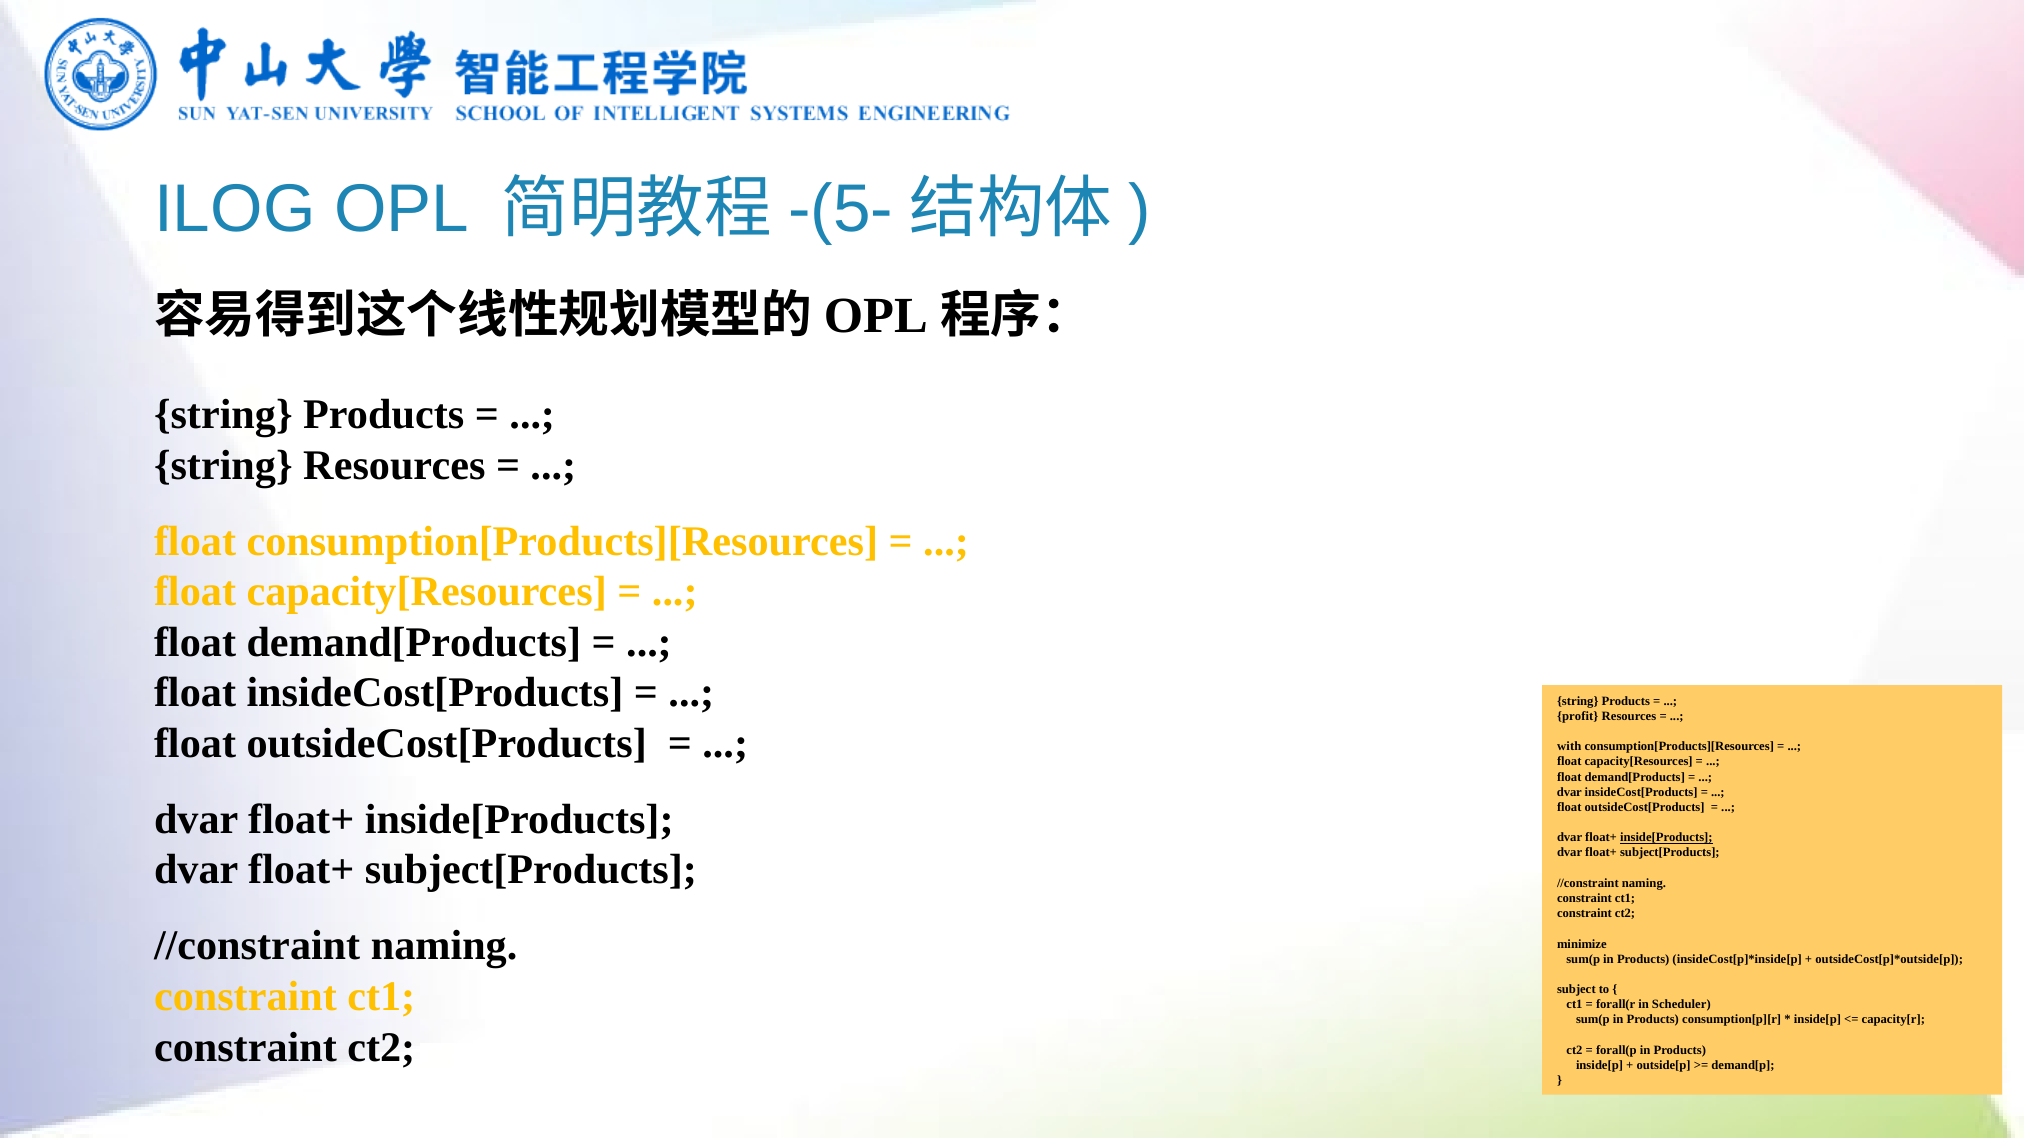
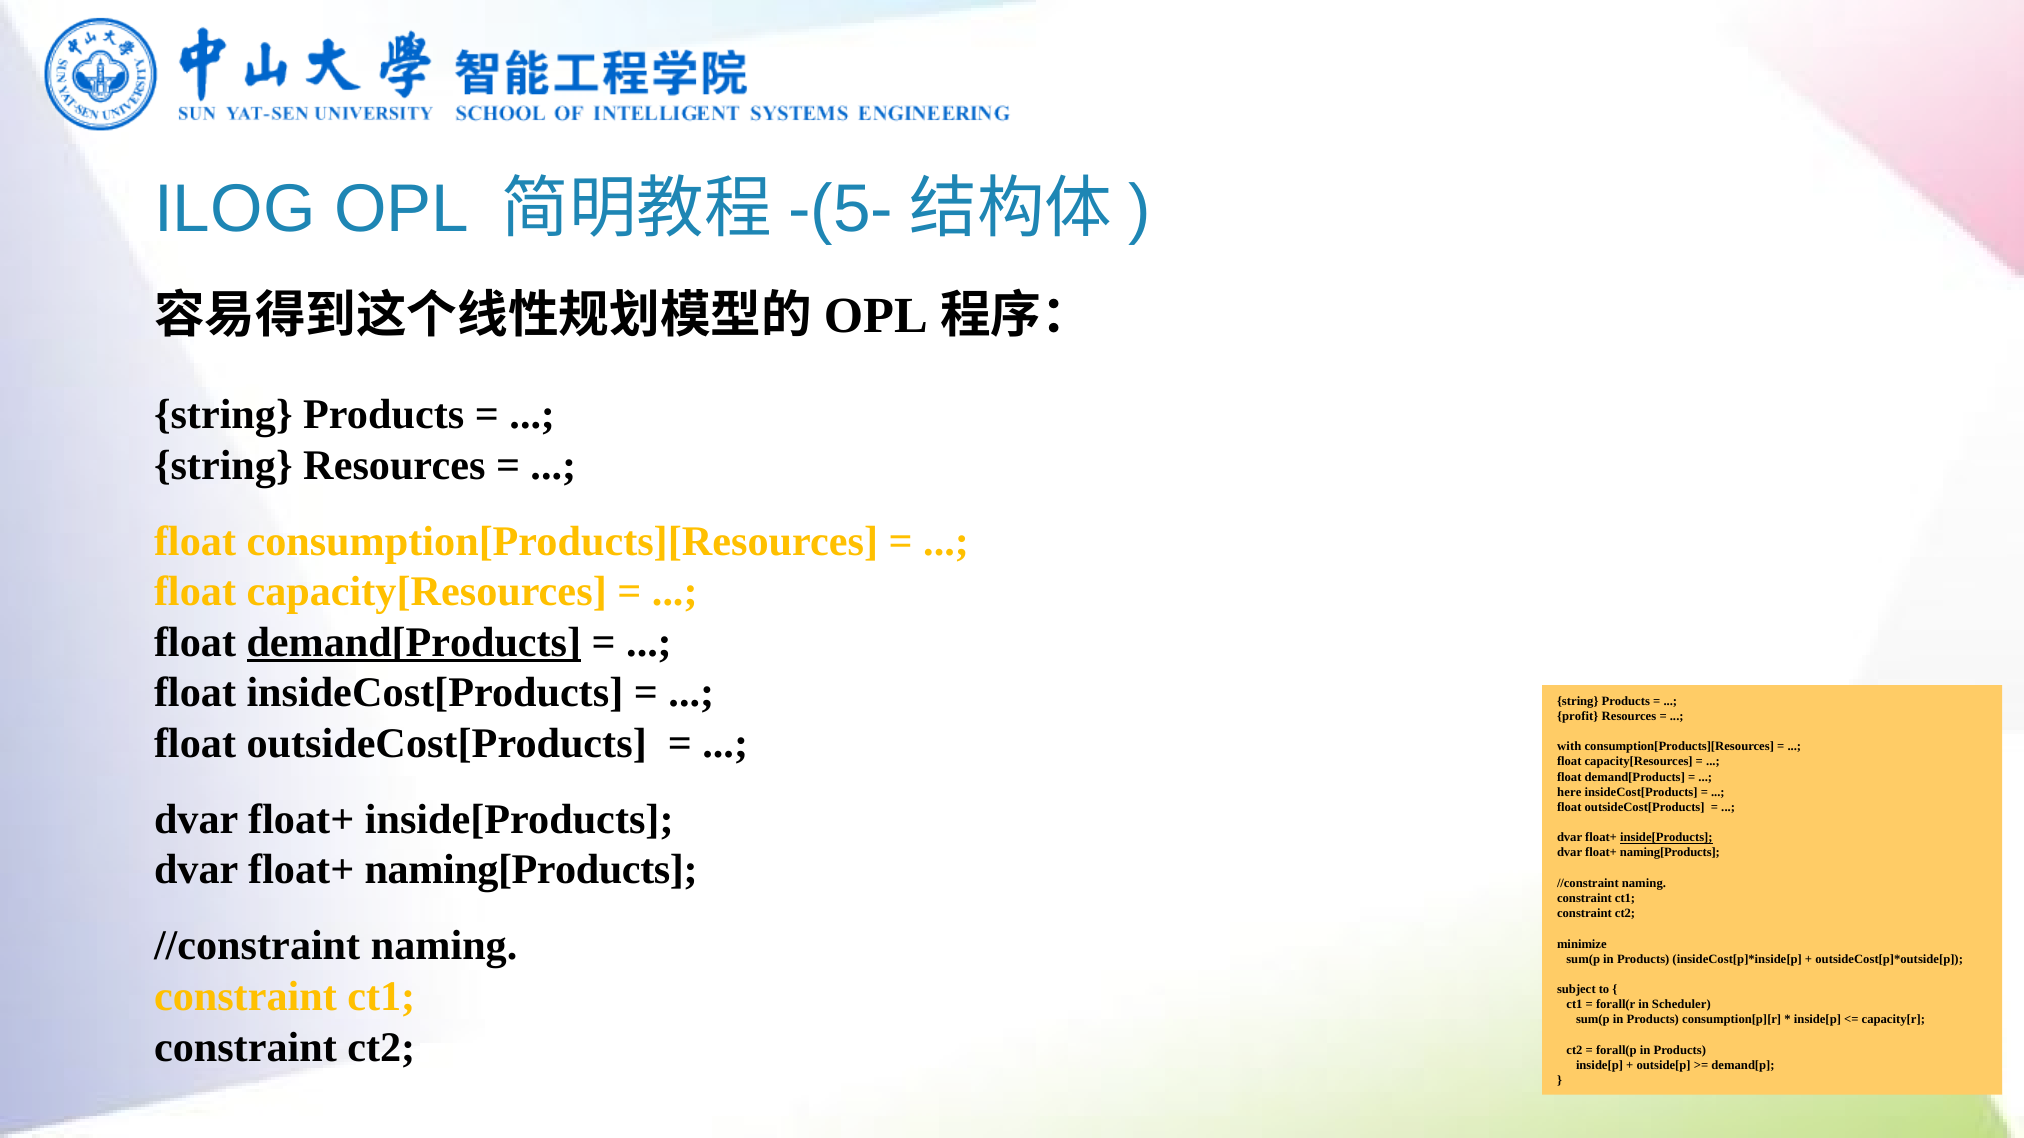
demand[Products at (414, 643) underline: none -> present
dvar at (1569, 792): dvar -> here
subject[Products at (1670, 853): subject[Products -> naming[Products
subject[Products at (531, 870): subject[Products -> naming[Products
